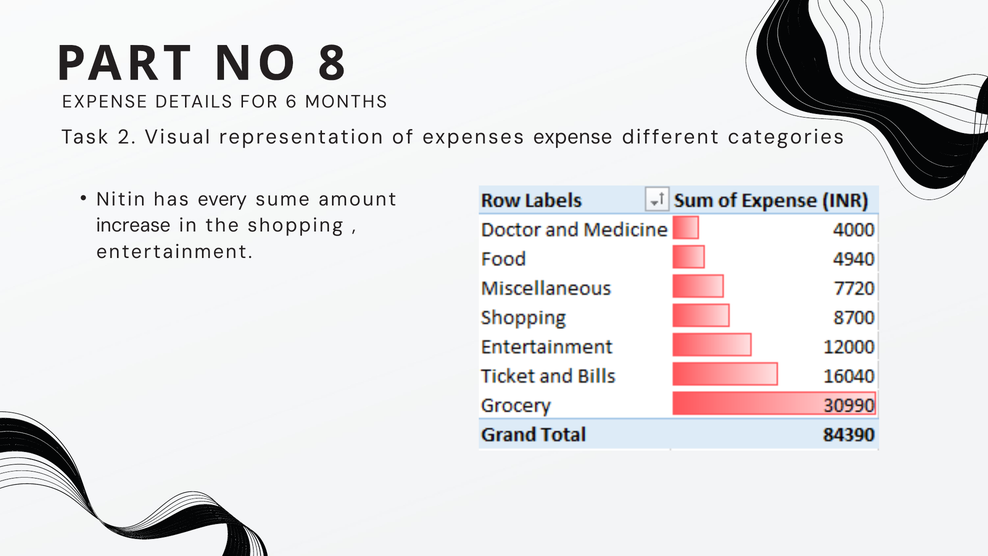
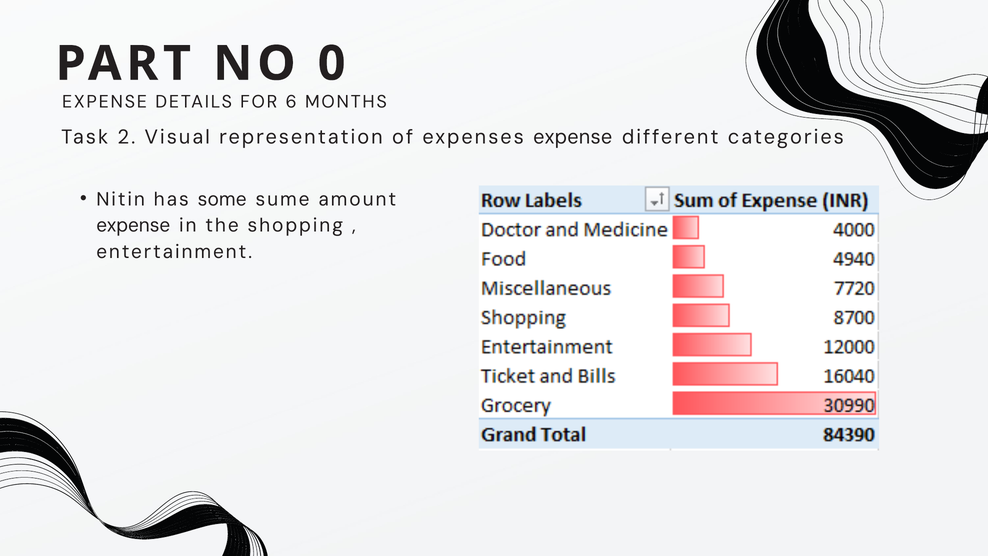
8: 8 -> 0
every: every -> some
increase at (133, 225): increase -> expense
